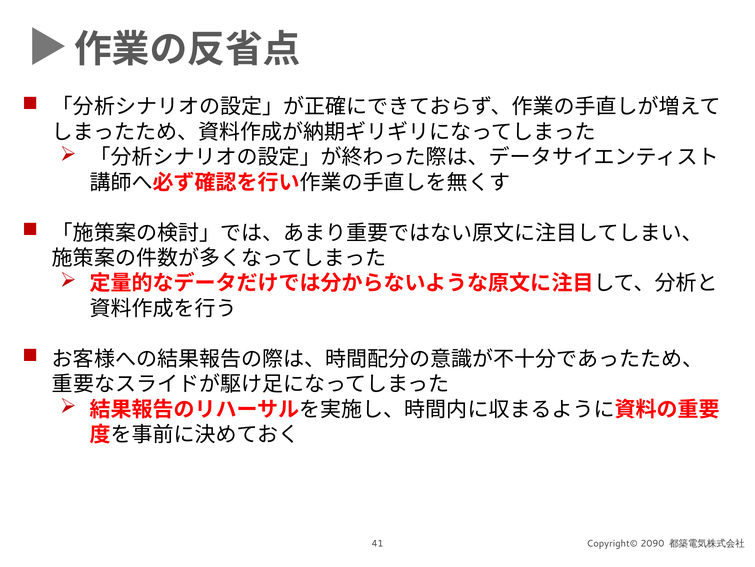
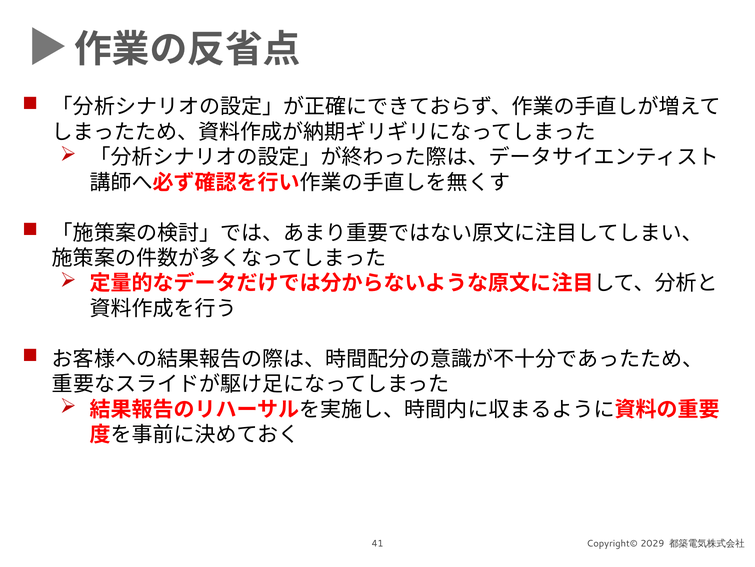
2090: 2090 -> 2029
